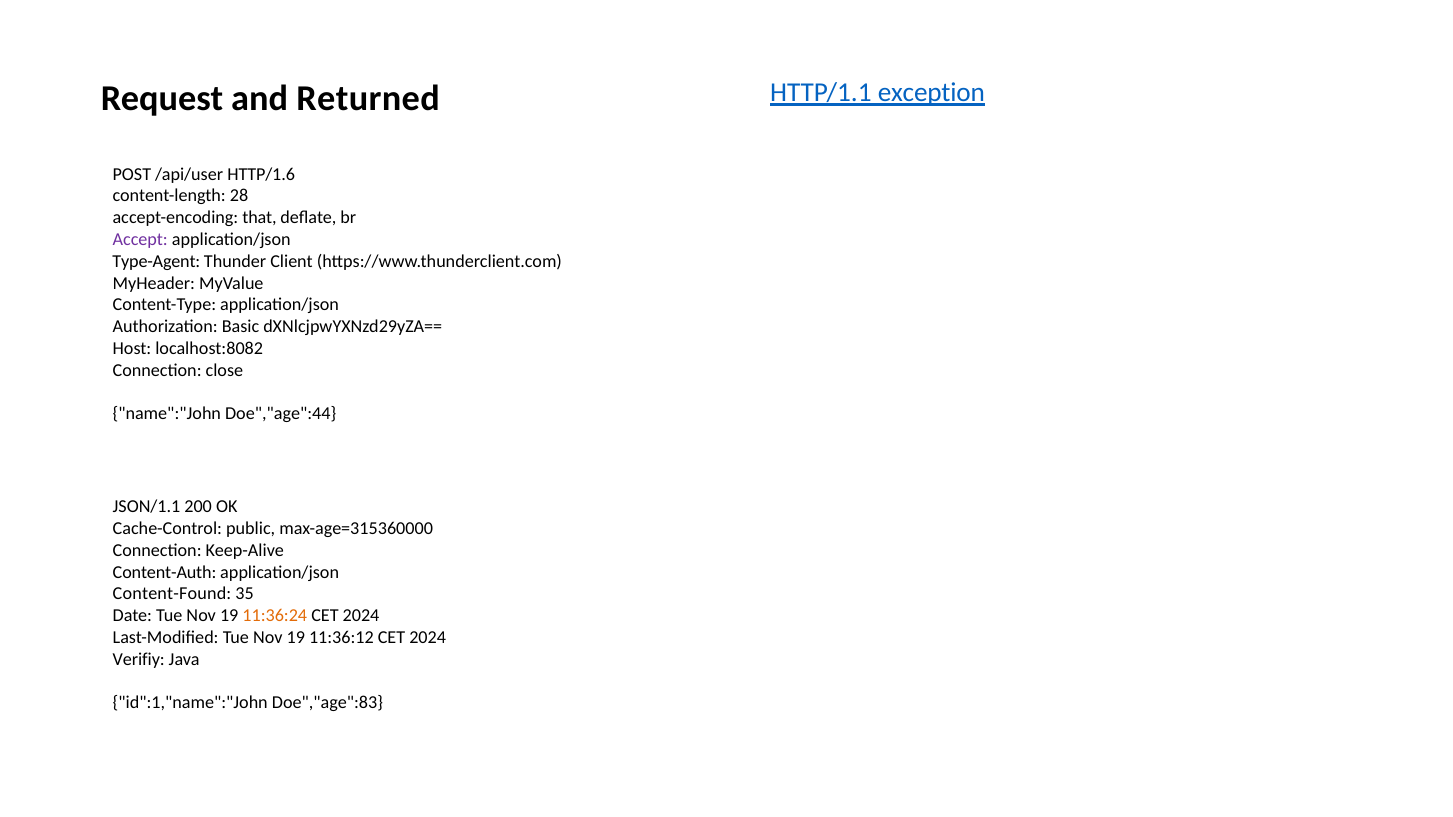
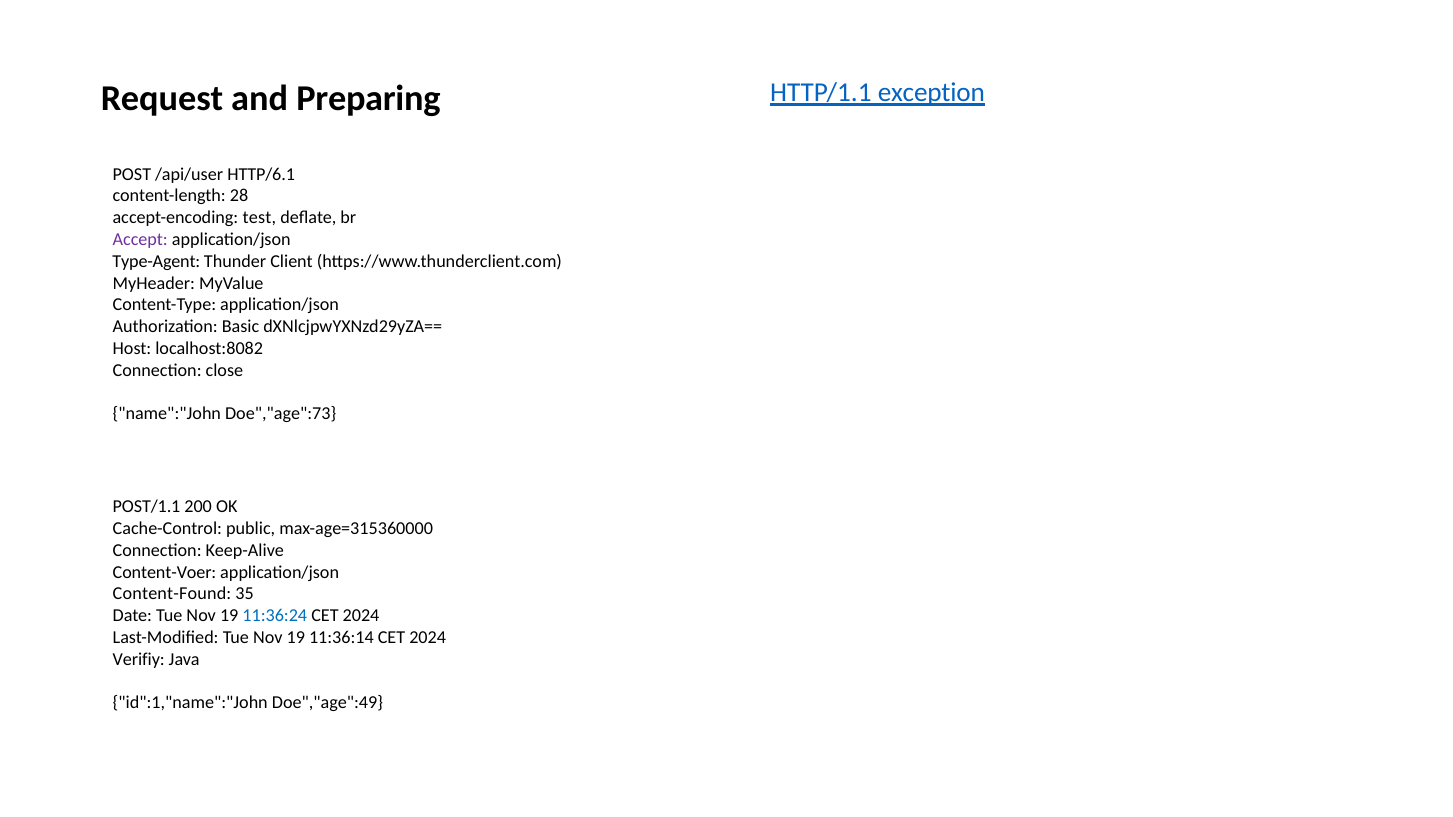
Returned: Returned -> Preparing
HTTP/1.6: HTTP/1.6 -> HTTP/6.1
that: that -> test
Doe","age":44: Doe","age":44 -> Doe","age":73
JSON/1.1: JSON/1.1 -> POST/1.1
Content-Auth: Content-Auth -> Content-Voer
11:36:24 colour: orange -> blue
11:36:12: 11:36:12 -> 11:36:14
Doe","age":83: Doe","age":83 -> Doe","age":49
